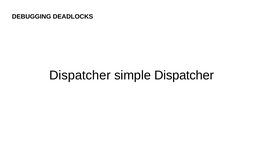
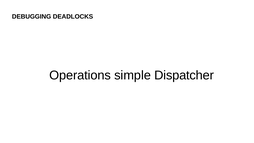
Dispatcher at (80, 75): Dispatcher -> Operations
